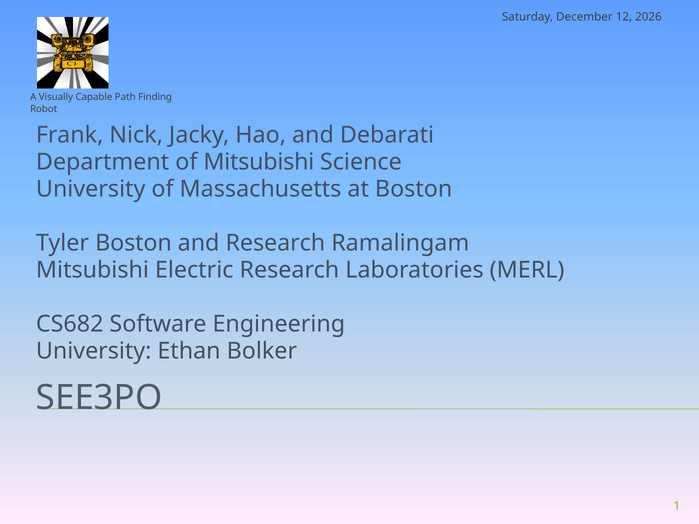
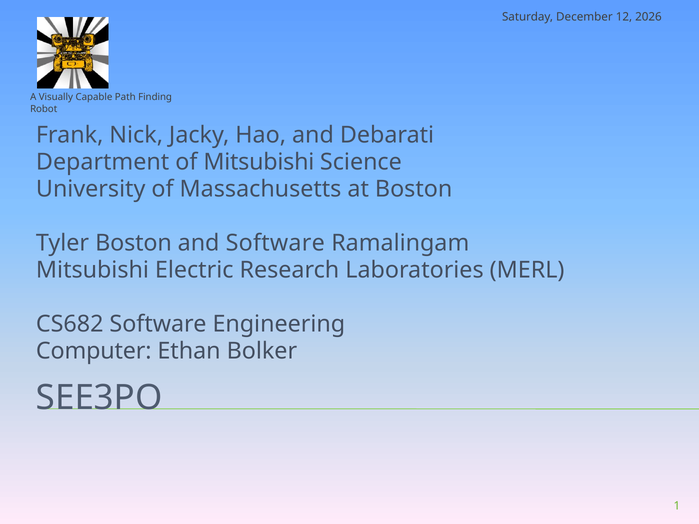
and Research: Research -> Software
University at (94, 351): University -> Computer
